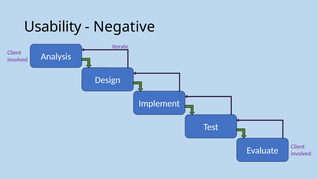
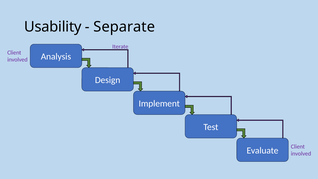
Negative: Negative -> Separate
